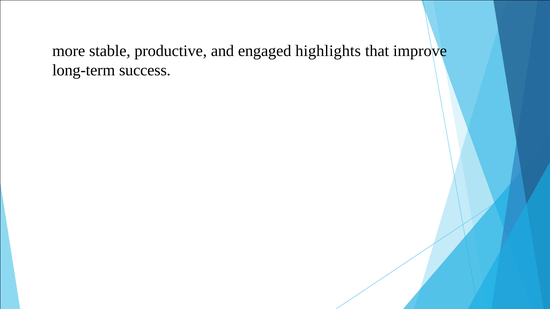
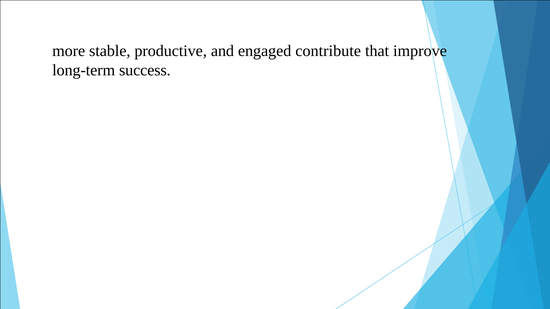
highlights: highlights -> contribute
